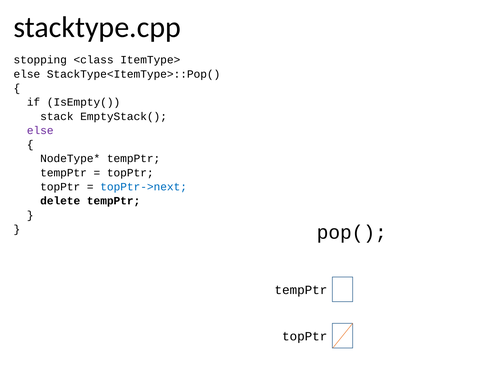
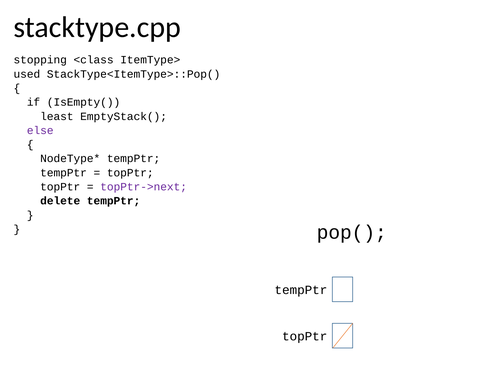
else at (27, 74): else -> used
stack: stack -> least
topPtr->next colour: blue -> purple
